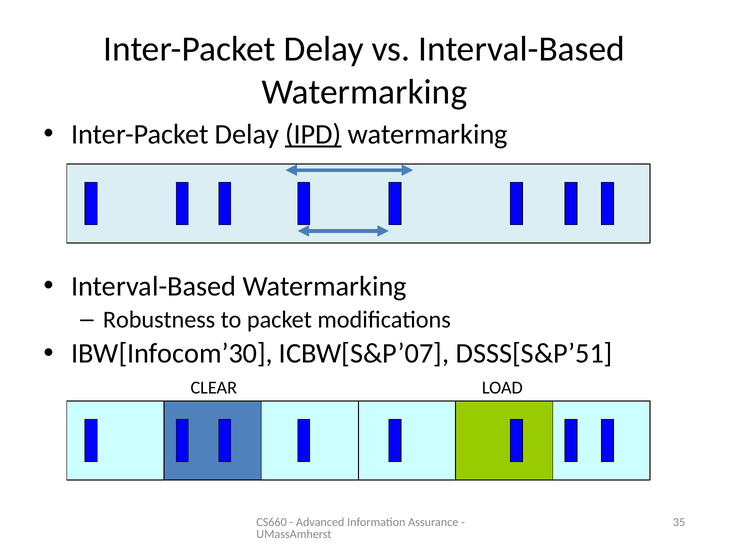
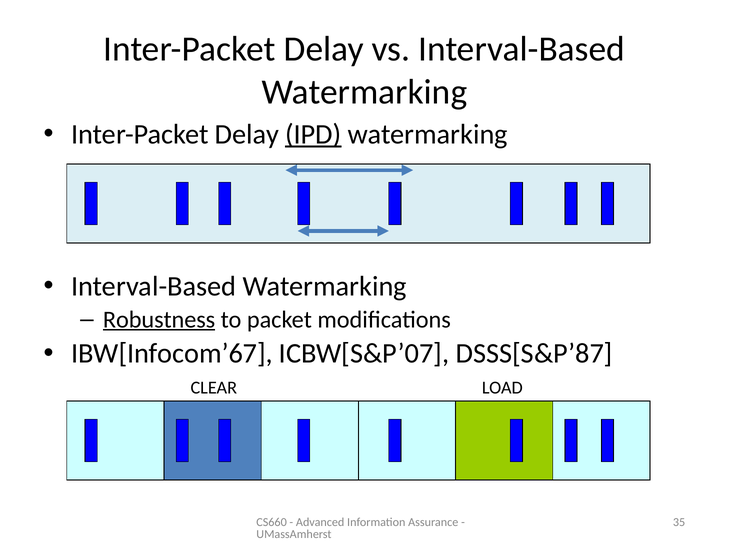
Robustness underline: none -> present
IBW[Infocom’30: IBW[Infocom’30 -> IBW[Infocom’67
DSSS[S&P’51: DSSS[S&P’51 -> DSSS[S&P’87
